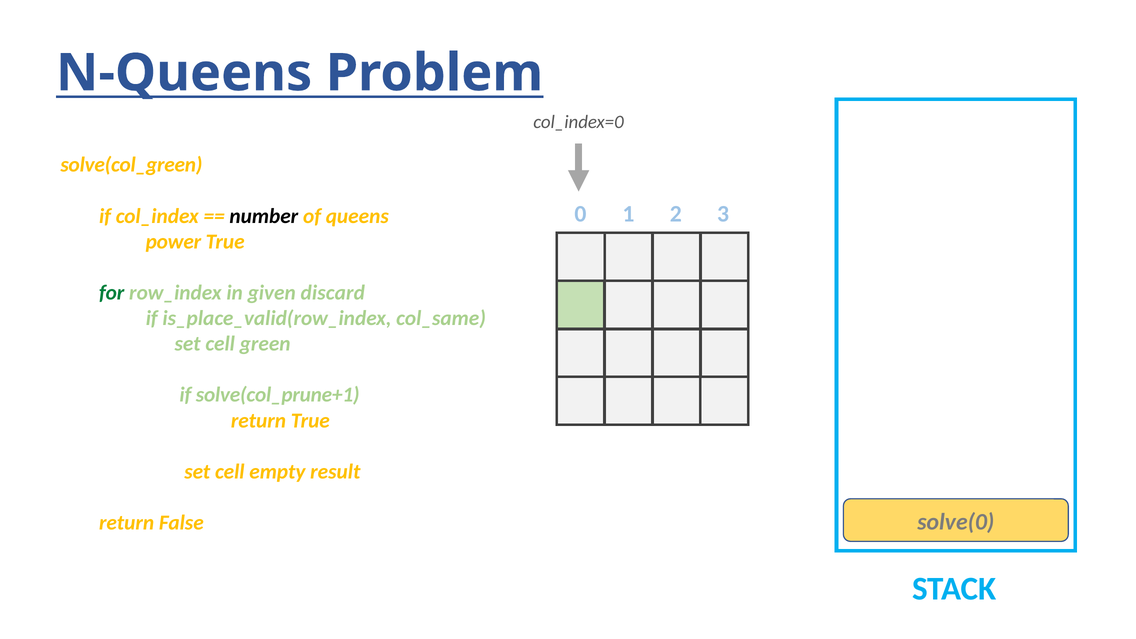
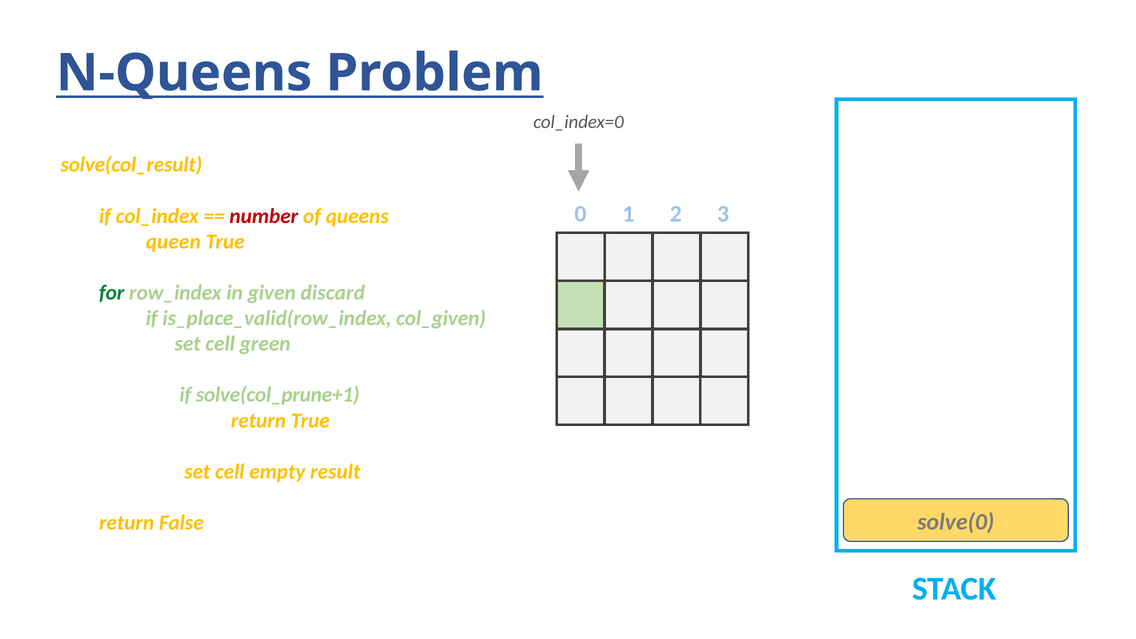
solve(col_green: solve(col_green -> solve(col_result
number colour: black -> red
power: power -> queen
col_same: col_same -> col_given
